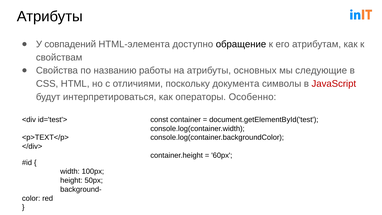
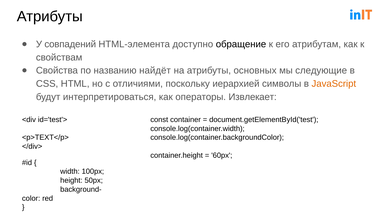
работы: работы -> найдёт
документа: документа -> иерархией
JavaScript colour: red -> orange
Особенно: Особенно -> Извлекает
